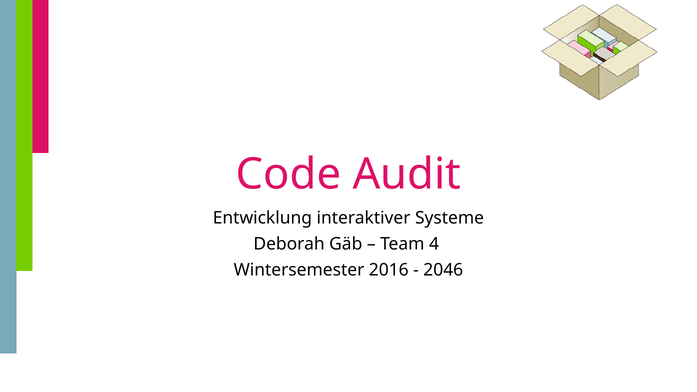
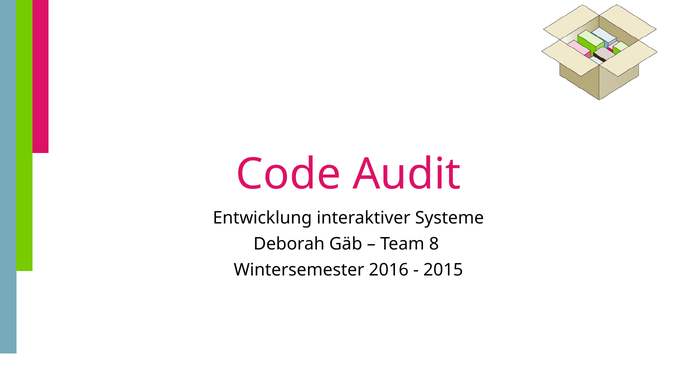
4: 4 -> 8
2046: 2046 -> 2015
